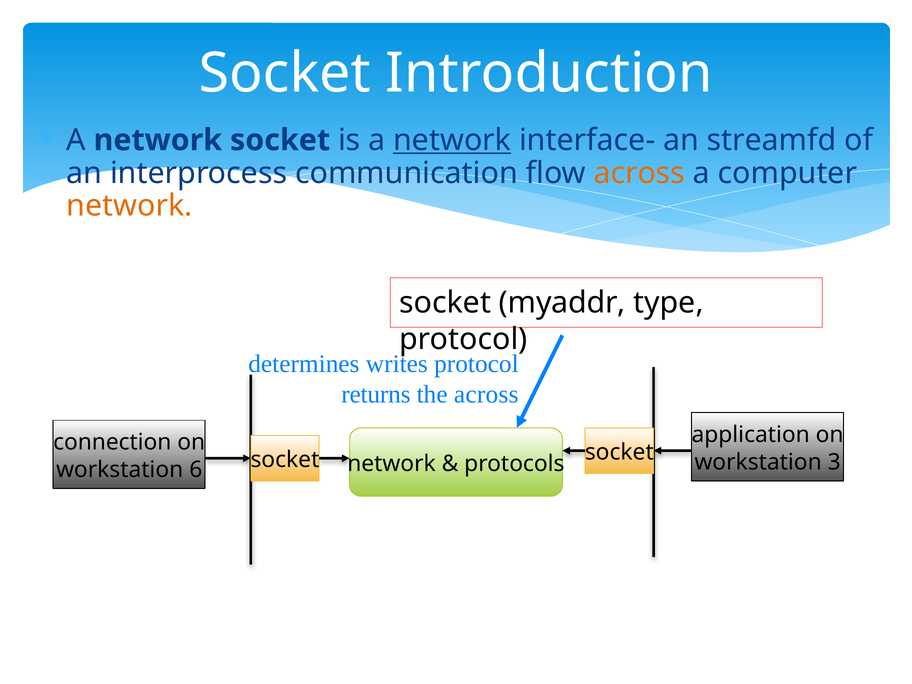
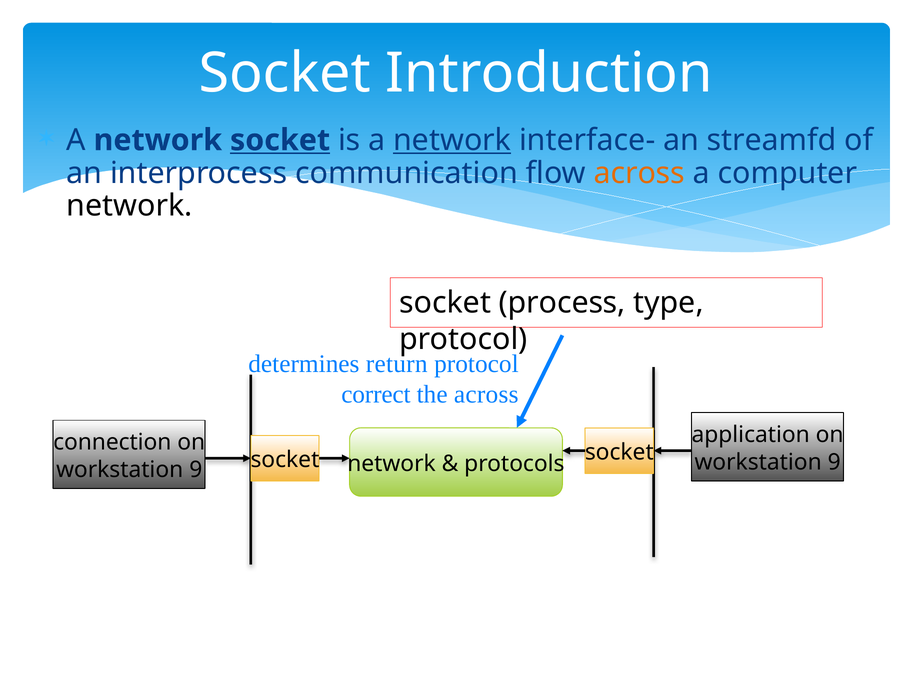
socket at (280, 140) underline: none -> present
network at (129, 206) colour: orange -> black
myaddr: myaddr -> process
writes: writes -> return
returns: returns -> correct
3 at (834, 462): 3 -> 9
6 at (196, 470): 6 -> 9
